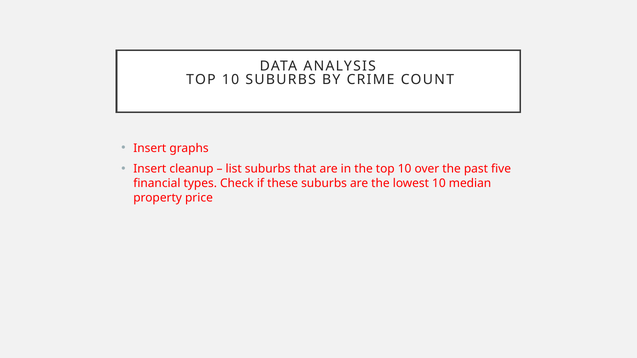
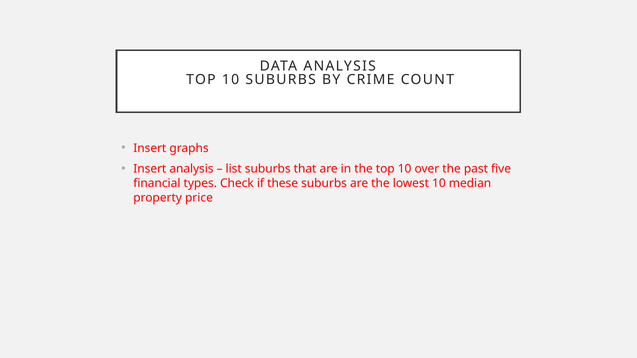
Insert cleanup: cleanup -> analysis
